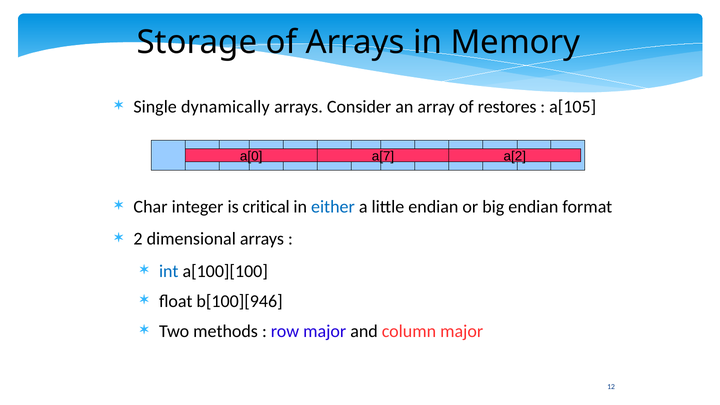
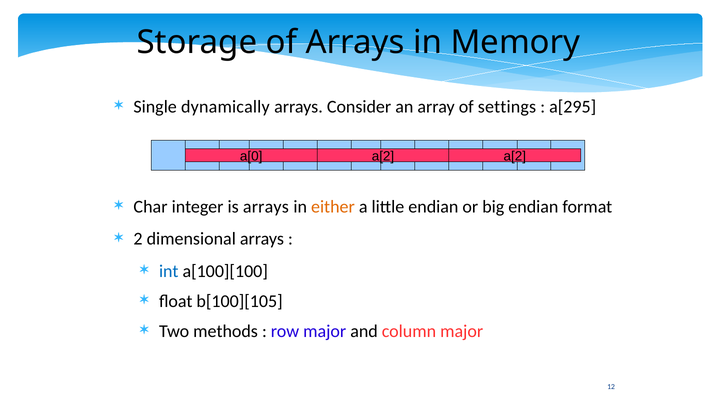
restores: restores -> settings
a[105: a[105 -> a[295
a[0 a[7: a[7 -> a[2
is critical: critical -> arrays
either colour: blue -> orange
b[100][946: b[100][946 -> b[100][105
